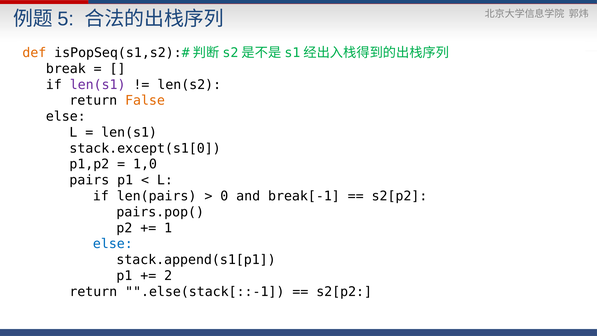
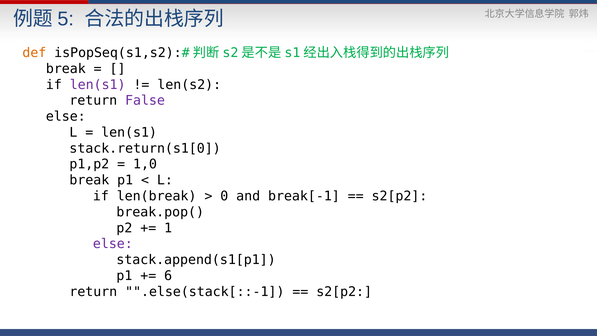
False colour: orange -> purple
stack.except(s1[0: stack.except(s1[0 -> stack.return(s1[0
pairs at (89, 180): pairs -> break
len(pairs: len(pairs -> len(break
pairs.pop(: pairs.pop( -> break.pop(
else at (113, 244) colour: blue -> purple
2: 2 -> 6
